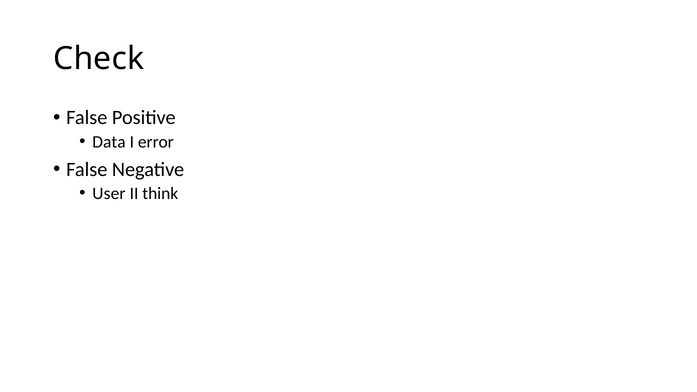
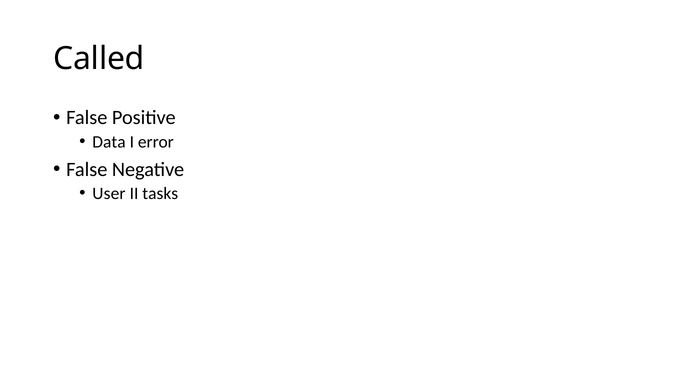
Check: Check -> Called
think: think -> tasks
